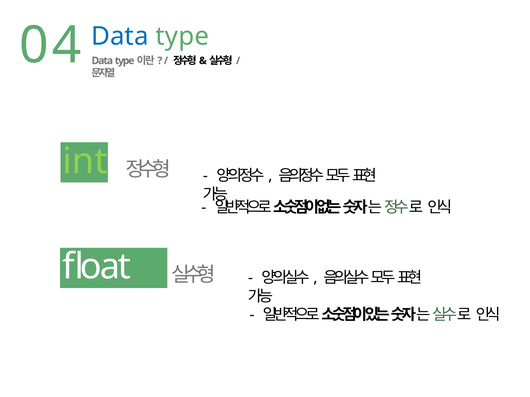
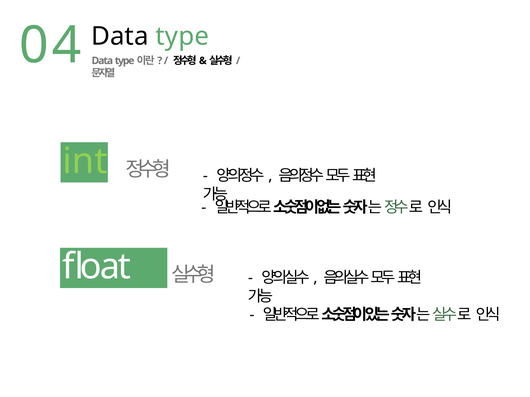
Data at (120, 36) colour: blue -> black
